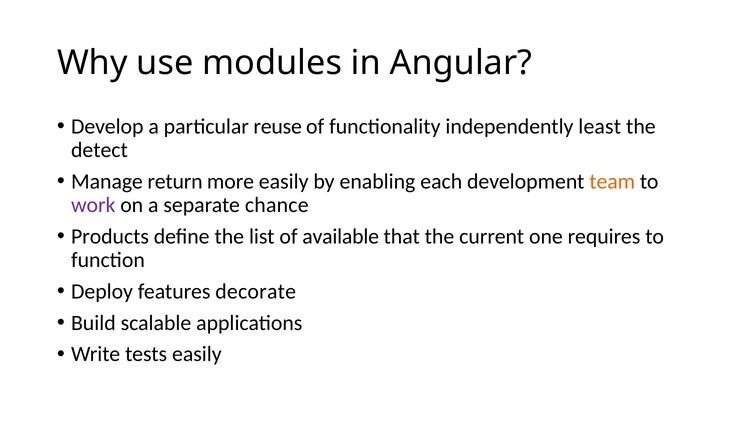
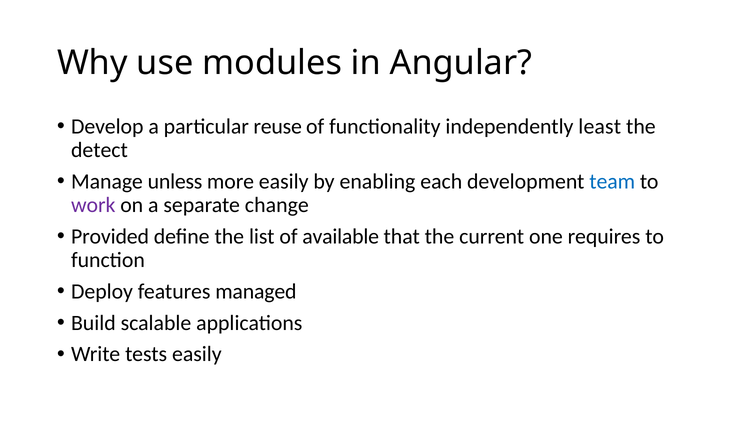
return: return -> unless
team colour: orange -> blue
chance: chance -> change
Products: Products -> Provided
decorate: decorate -> managed
